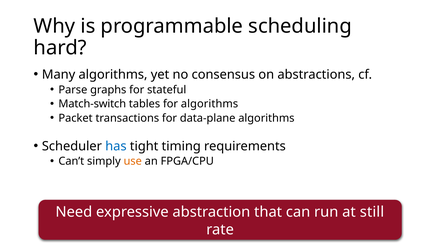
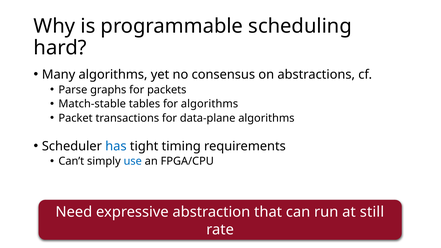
stateful: stateful -> packets
Match-switch: Match-switch -> Match-stable
use colour: orange -> blue
